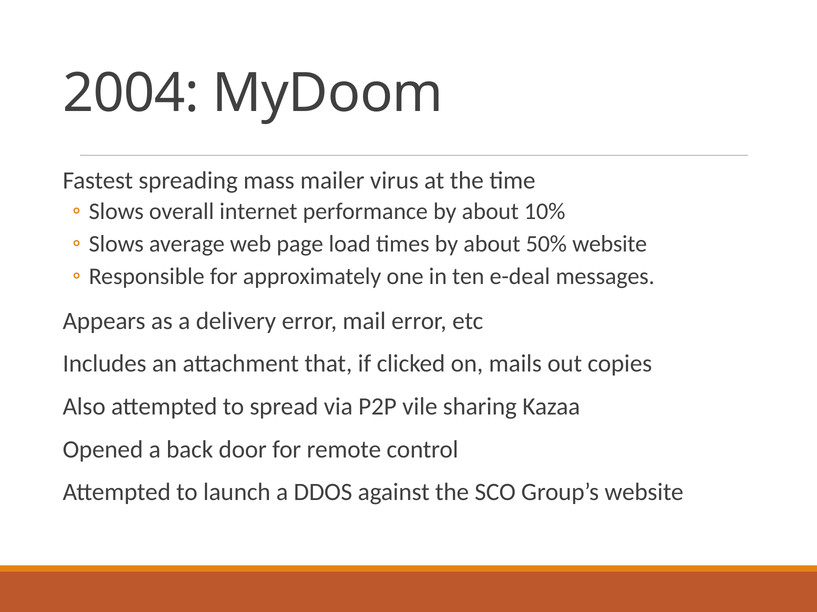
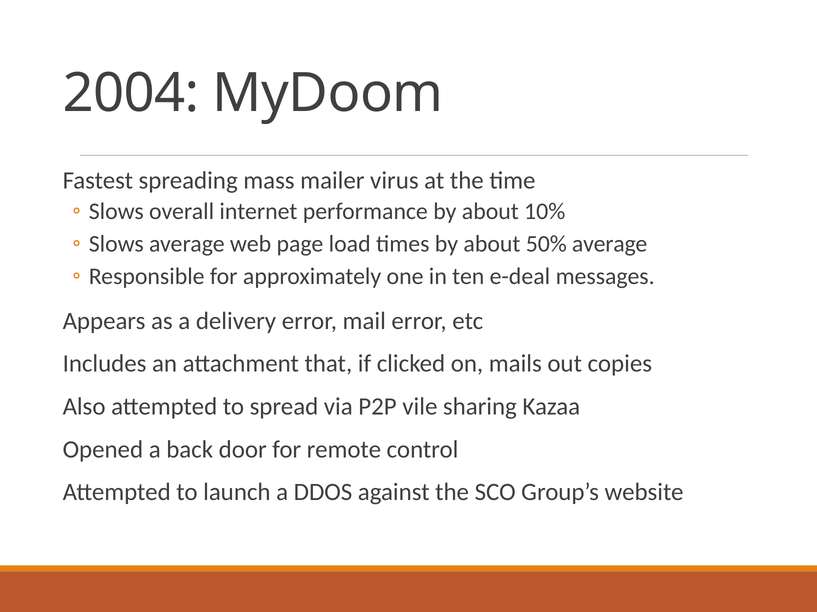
50% website: website -> average
